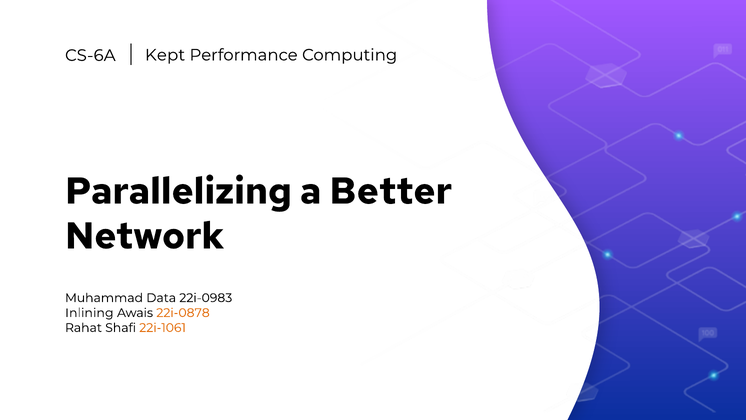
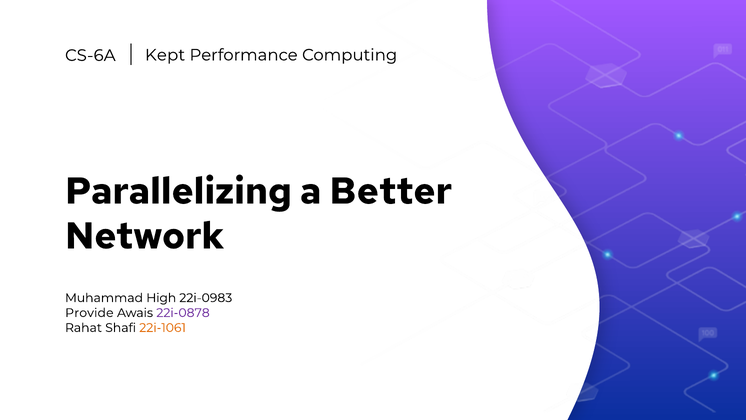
Data: Data -> High
Inlining: Inlining -> Provide
22i-0878 colour: orange -> purple
